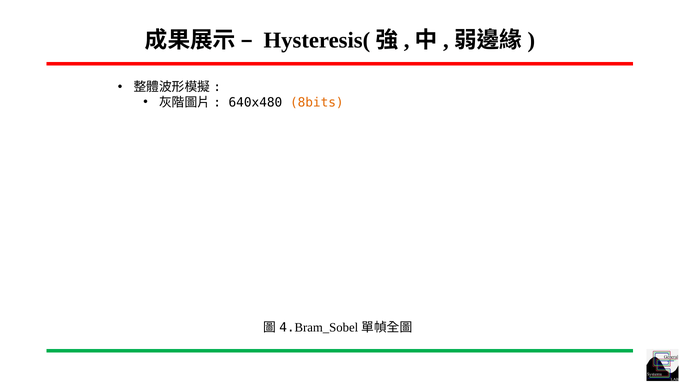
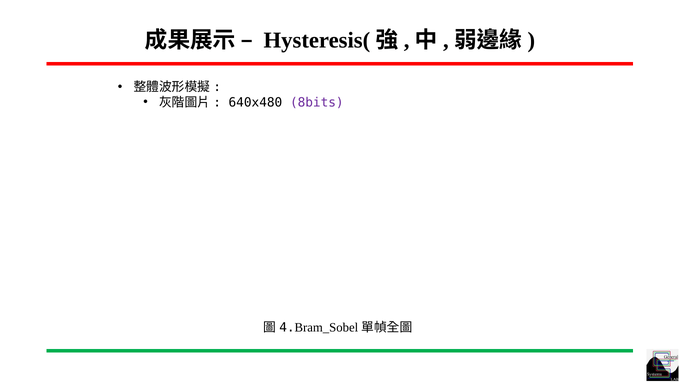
8bits colour: orange -> purple
